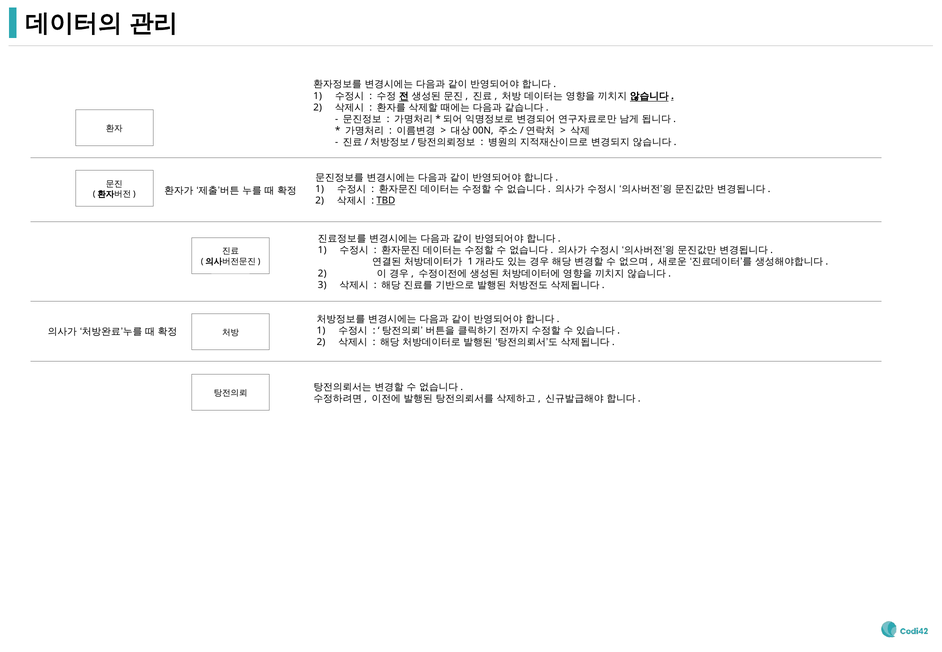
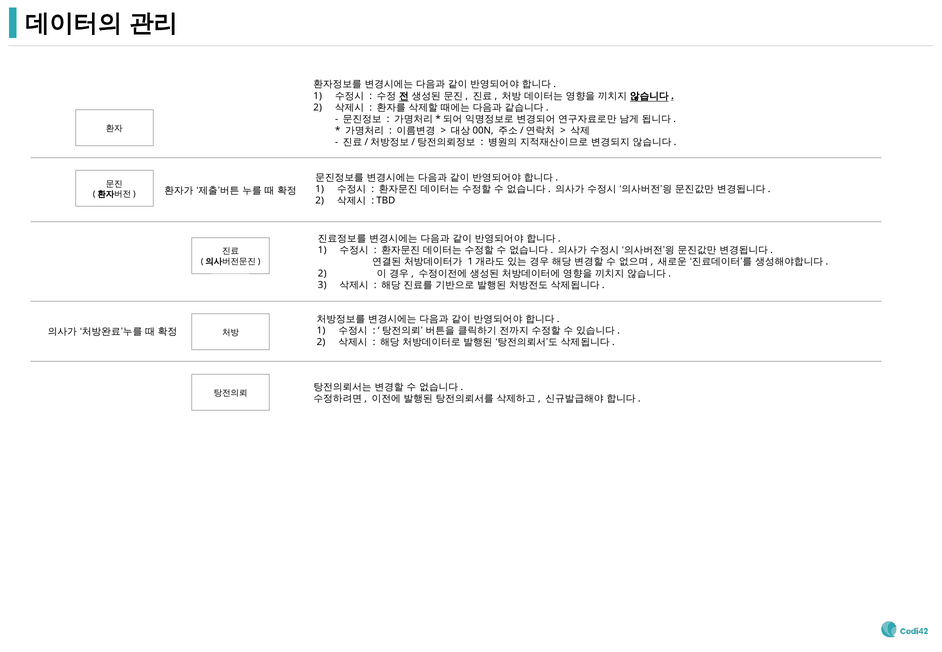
TBD underline: present -> none
